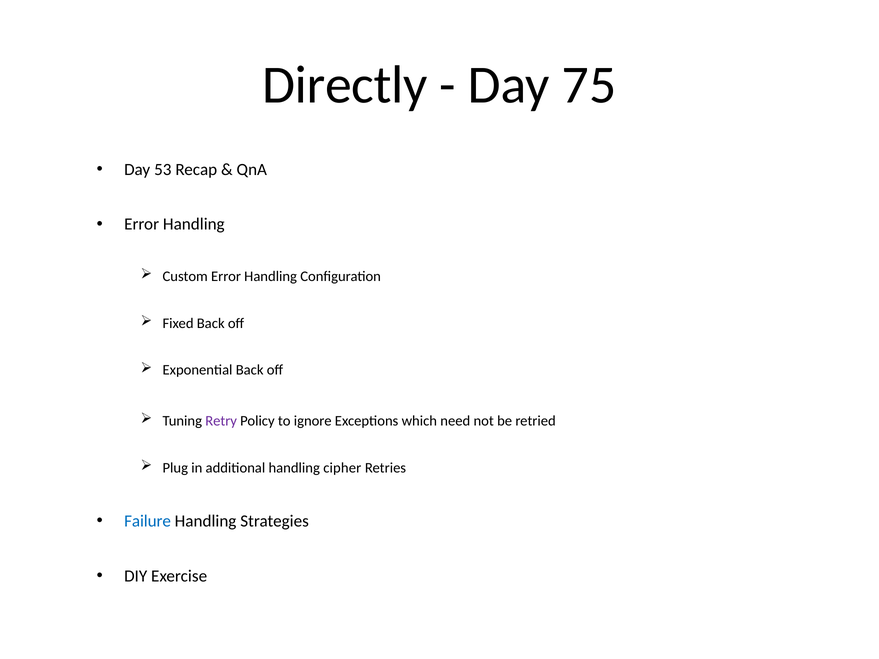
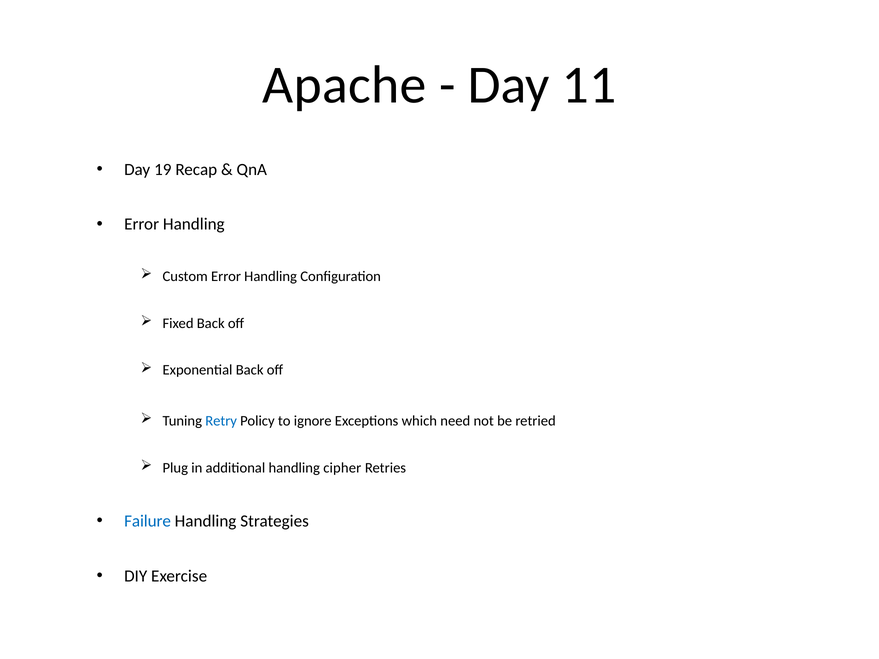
Directly: Directly -> Apache
75: 75 -> 11
53: 53 -> 19
Retry colour: purple -> blue
